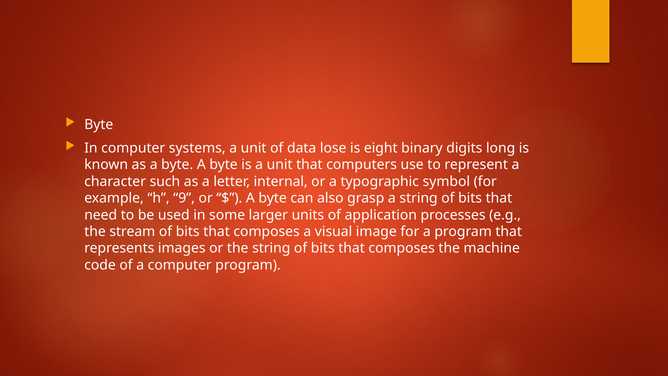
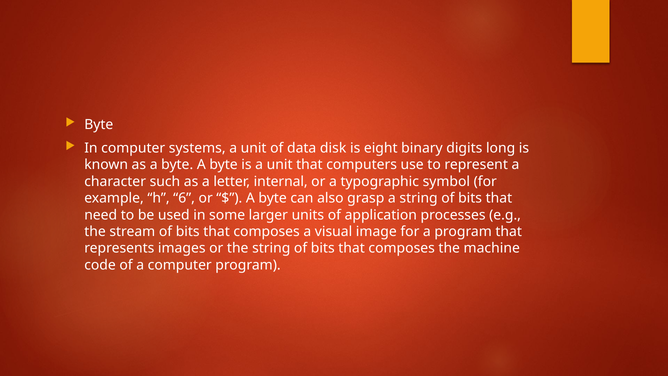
lose: lose -> disk
9: 9 -> 6
